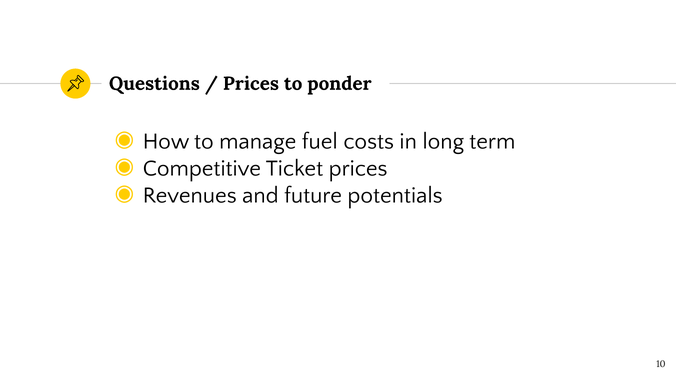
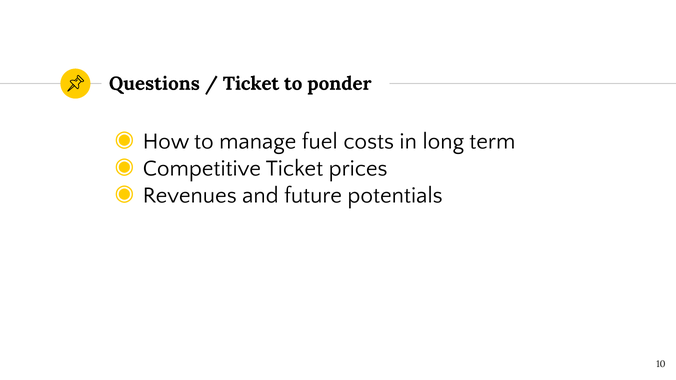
Prices at (251, 84): Prices -> Ticket
